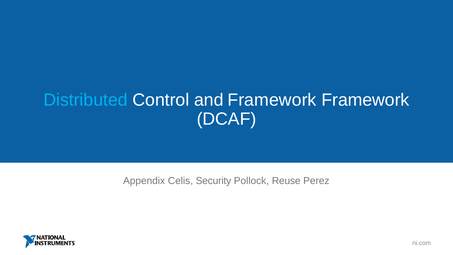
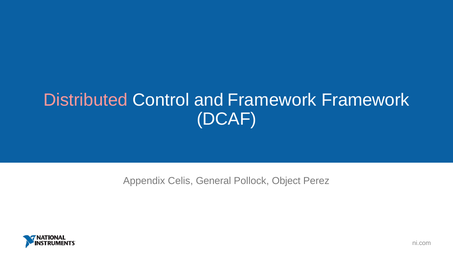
Distributed colour: light blue -> pink
Security: Security -> General
Reuse: Reuse -> Object
